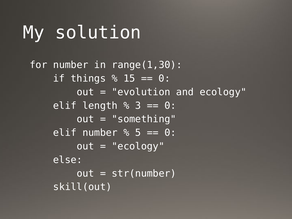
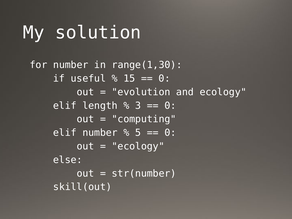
things: things -> useful
something: something -> computing
